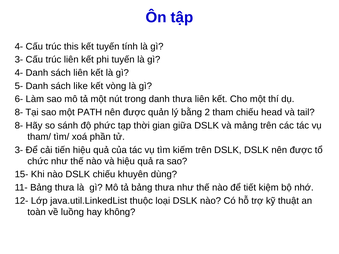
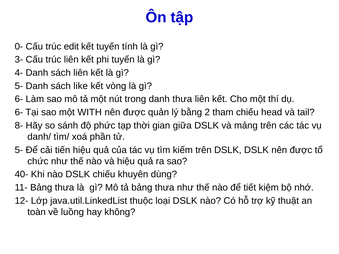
4- at (19, 46): 4- -> 0-
this: this -> edit
8- at (19, 112): 8- -> 6-
PATH: PATH -> WITH
tham/: tham/ -> danh/
3- at (19, 150): 3- -> 5-
15-: 15- -> 40-
